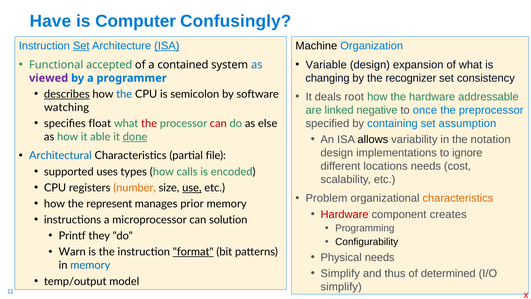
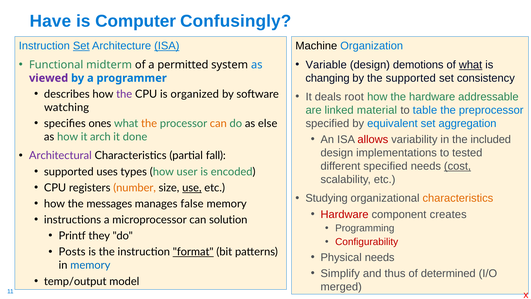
accepted: accepted -> midterm
contained: contained -> permitted
expansion: expansion -> demotions
what at (471, 65) underline: none -> present
the recognizer: recognizer -> supported
describes underline: present -> none
the at (124, 94) colour: blue -> purple
semicolon: semicolon -> organized
negative: negative -> material
once: once -> table
float: float -> ones
the at (149, 123) colour: red -> orange
can at (218, 123) colour: red -> orange
containing: containing -> equivalent
assumption: assumption -> aggregation
able: able -> arch
done underline: present -> none
allows colour: black -> red
notation: notation -> included
ignore: ignore -> tested
Architectural colour: blue -> purple
file: file -> fall
different locations: locations -> specified
cost underline: none -> present
calls: calls -> user
Problem: Problem -> Studying
represent: represent -> messages
prior: prior -> false
Configurability colour: black -> red
Warn: Warn -> Posts
simplify at (341, 287): simplify -> merged
